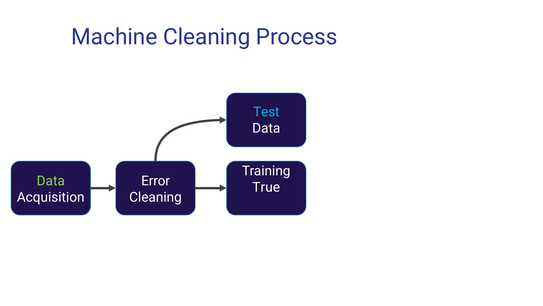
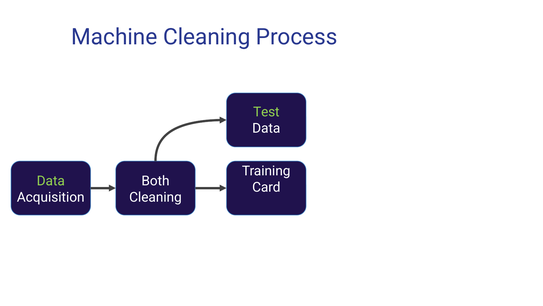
Test colour: light blue -> light green
Error: Error -> Both
True: True -> Card
